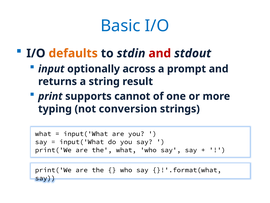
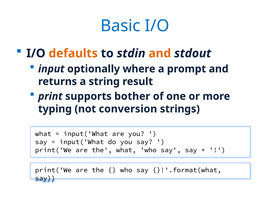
and at (160, 53) colour: red -> orange
across: across -> where
cannot: cannot -> bother
